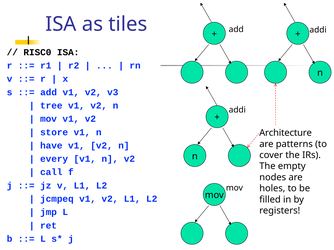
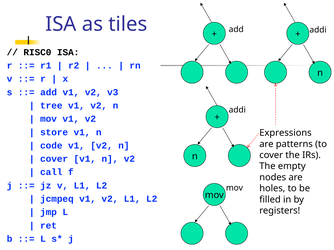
Architecture: Architecture -> Expressions
have: have -> code
every at (54, 159): every -> cover
